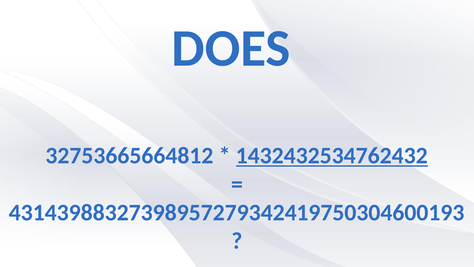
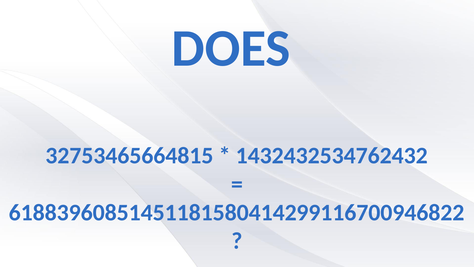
32753665664812: 32753665664812 -> 32753465664815
1432432534762432 underline: present -> none
43143988327398957279342419750304600193: 43143988327398957279342419750304600193 -> 61883960851451181580414299116700946822
